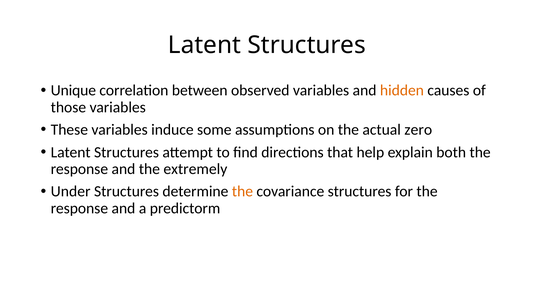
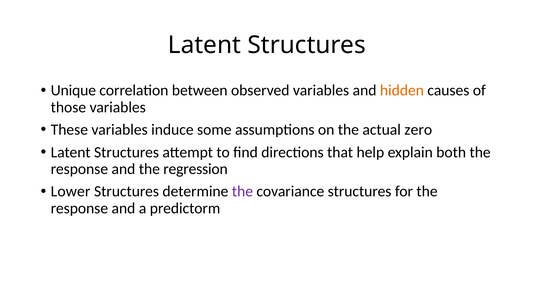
extremely: extremely -> regression
Under: Under -> Lower
the at (242, 191) colour: orange -> purple
